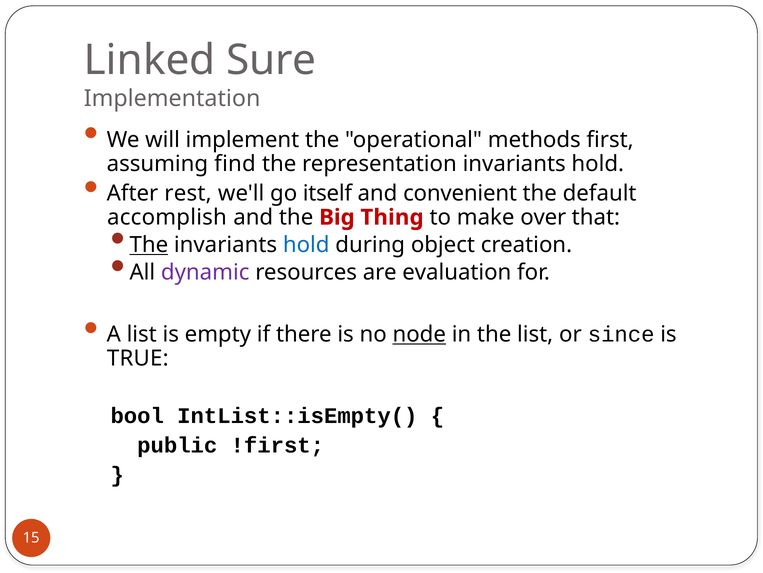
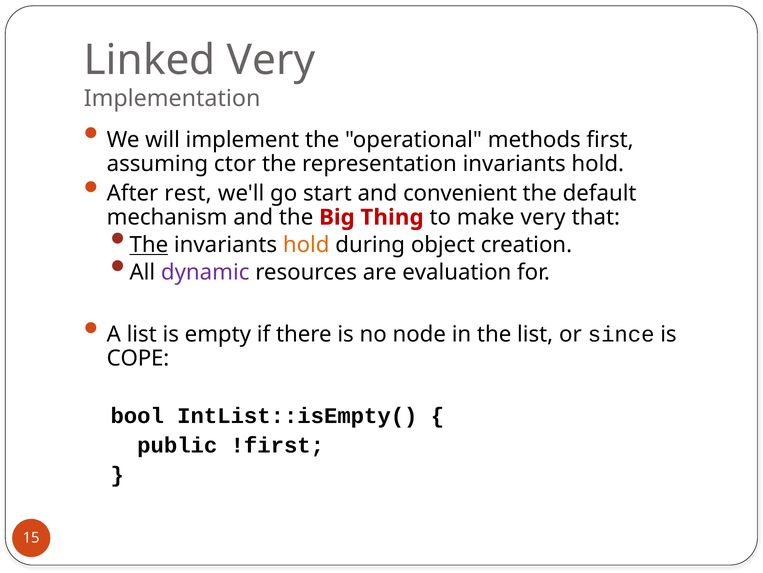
Linked Sure: Sure -> Very
find: find -> ctor
itself: itself -> start
accomplish: accomplish -> mechanism
make over: over -> very
hold at (306, 245) colour: blue -> orange
node underline: present -> none
TRUE: TRUE -> COPE
